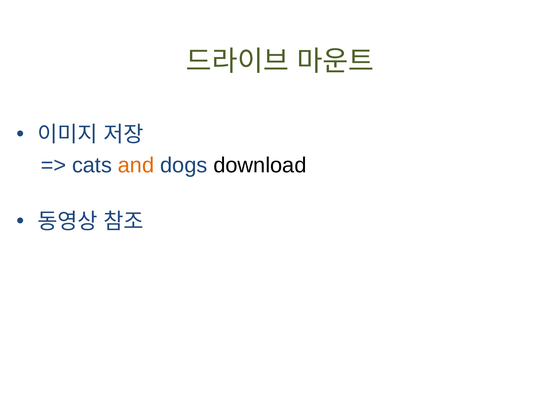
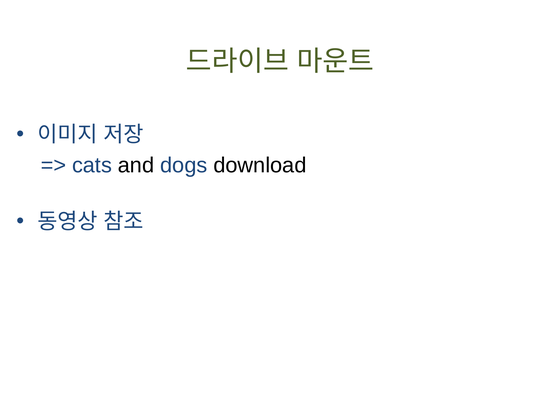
and colour: orange -> black
